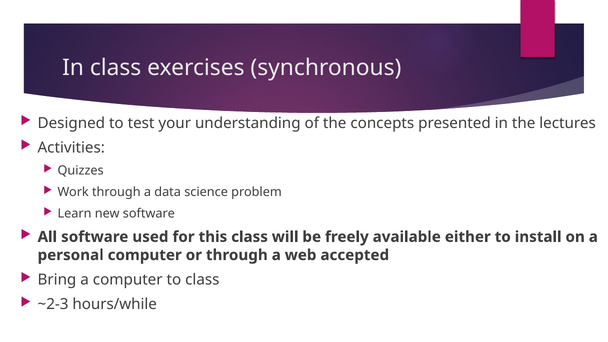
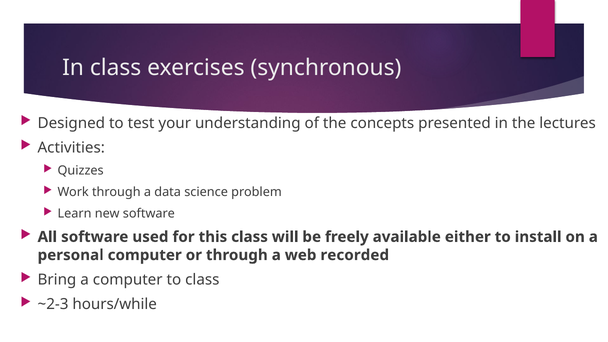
accepted: accepted -> recorded
